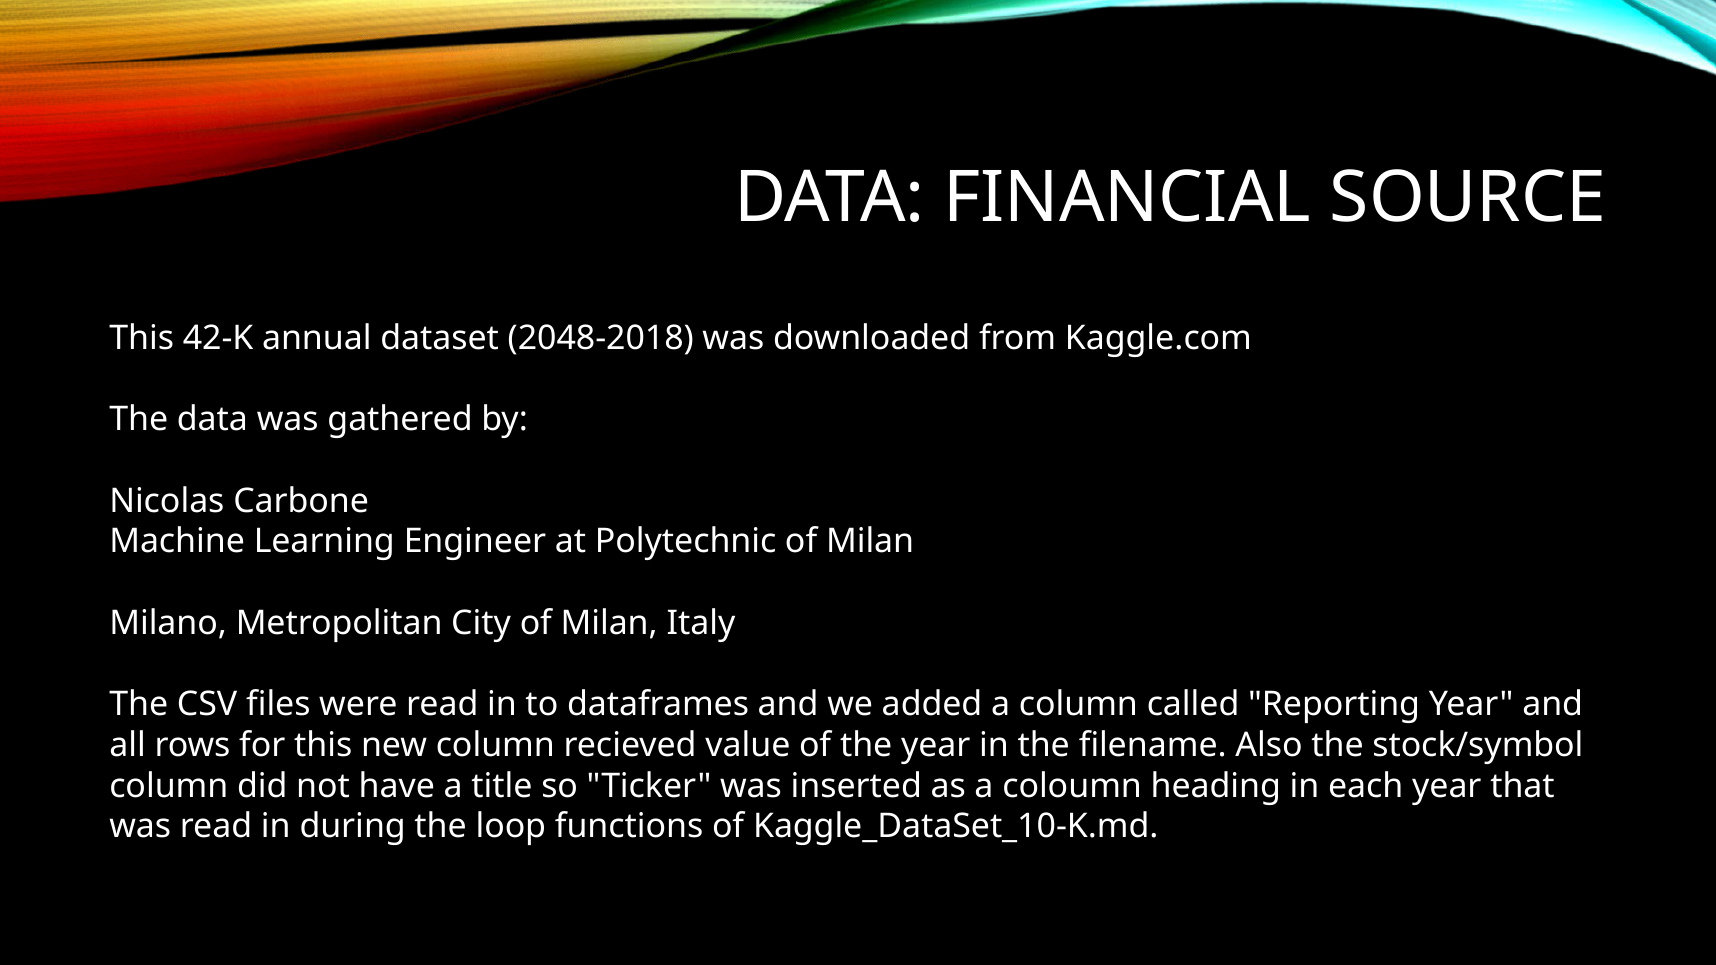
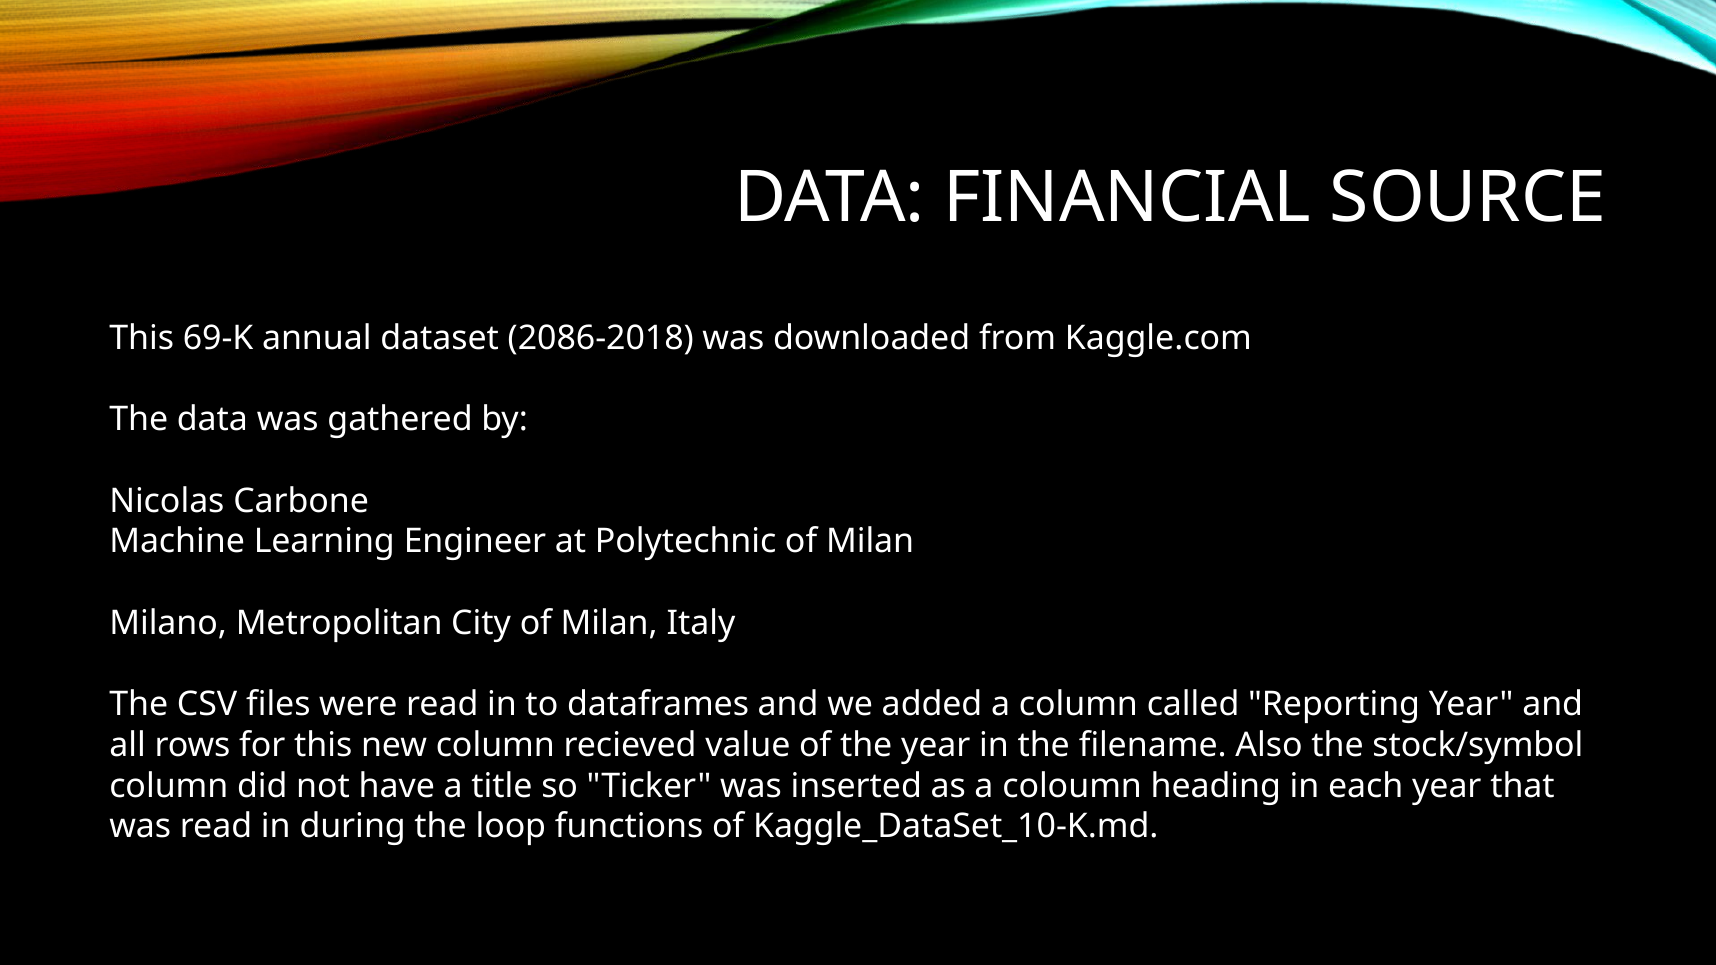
42-K: 42-K -> 69-K
2048-2018: 2048-2018 -> 2086-2018
